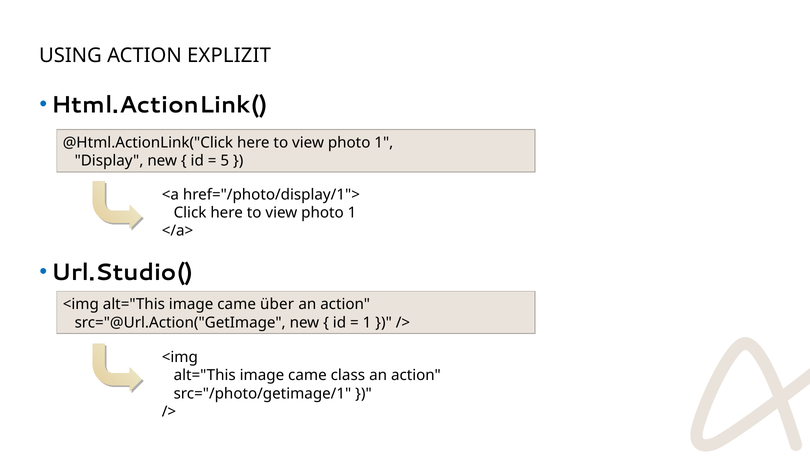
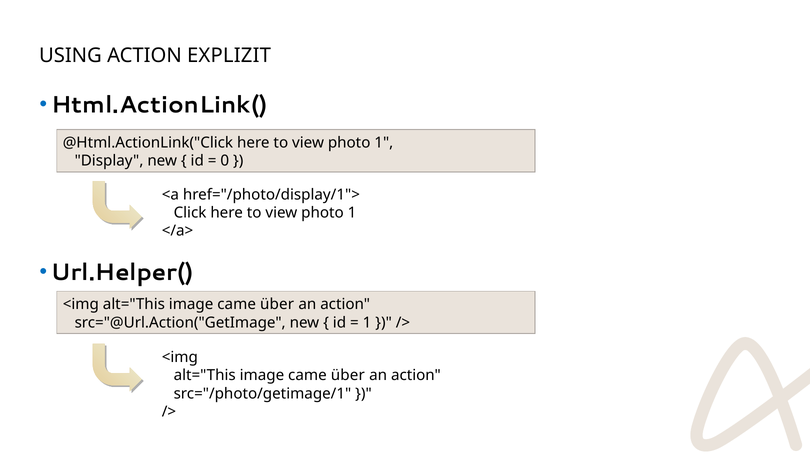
5: 5 -> 0
Url.Studio(: Url.Studio( -> Url.Helper(
class at (348, 375): class -> über
